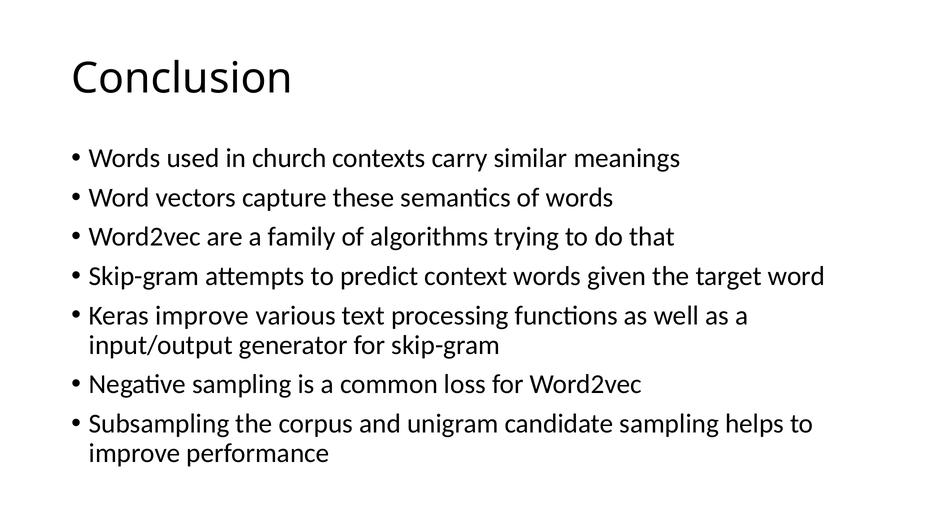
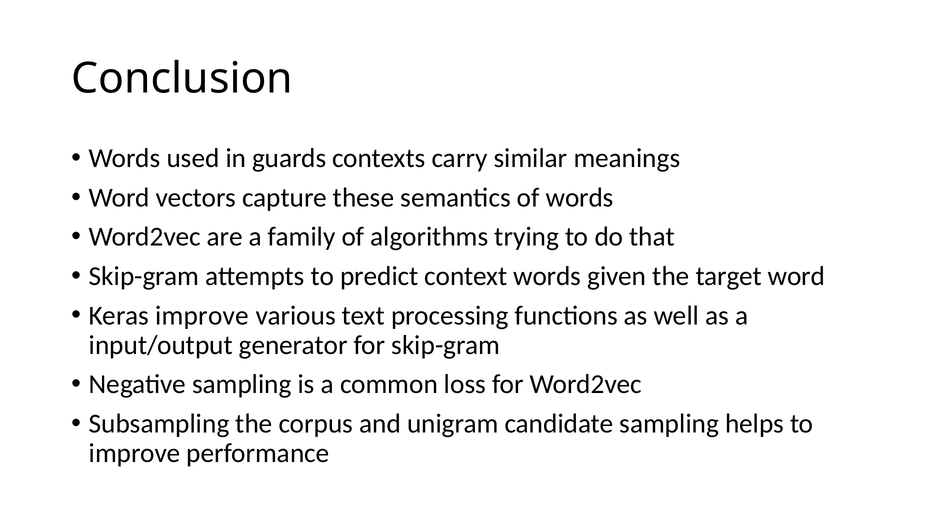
church: church -> guards
